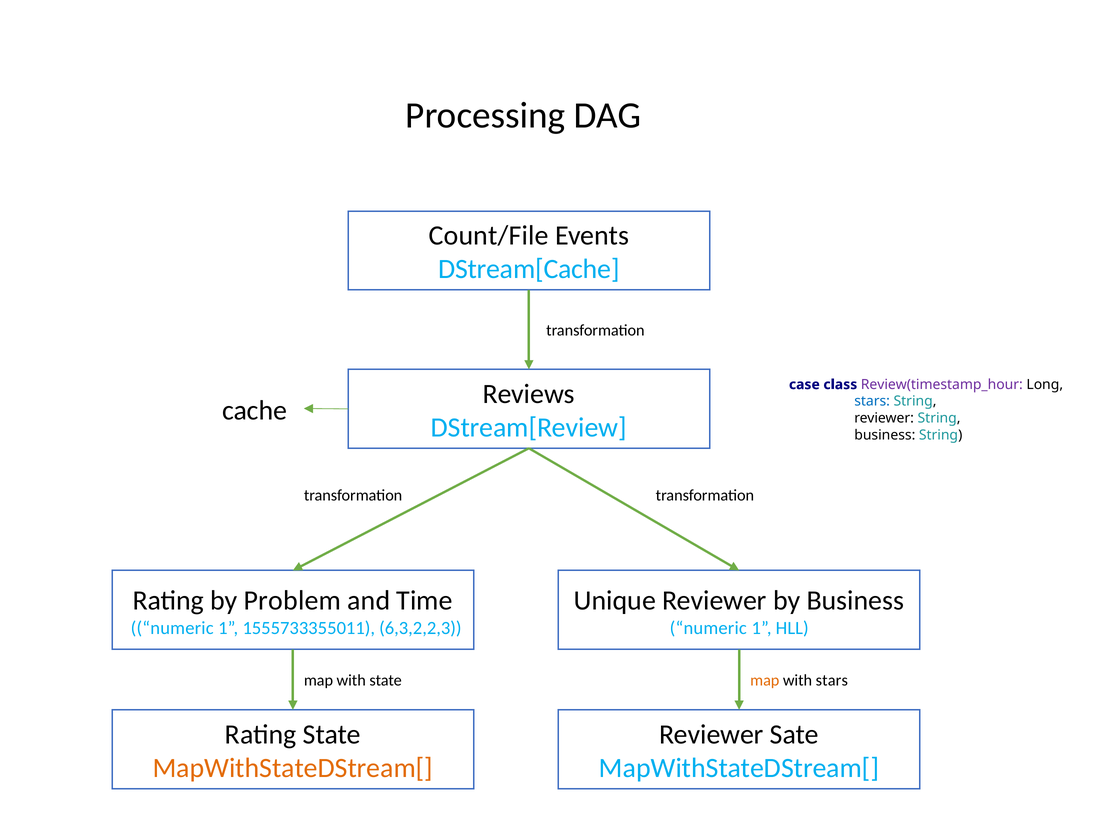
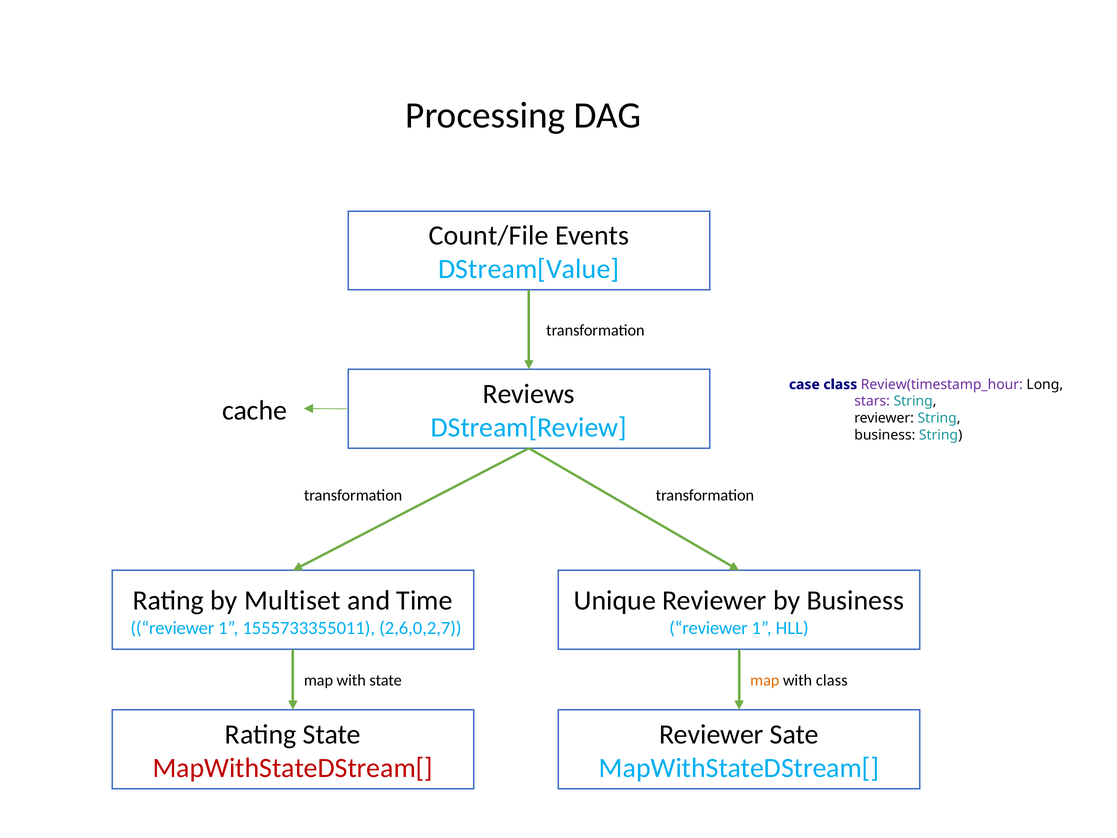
DStream[Cache: DStream[Cache -> DStream[Value
stars at (872, 401) colour: blue -> purple
Problem: Problem -> Multiset
numeric at (172, 628): numeric -> reviewer
6,3,2,2,3: 6,3,2,2,3 -> 2,6,0,2,7
numeric at (708, 628): numeric -> reviewer
with stars: stars -> class
MapWithStateDStream[ at (293, 768) colour: orange -> red
